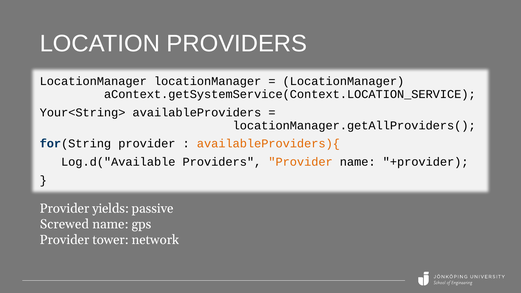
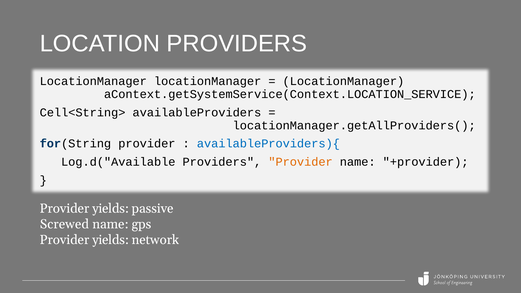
Your<String>: Your<String> -> Cell<String>
availableProviders){ colour: orange -> blue
tower at (111, 240): tower -> yields
